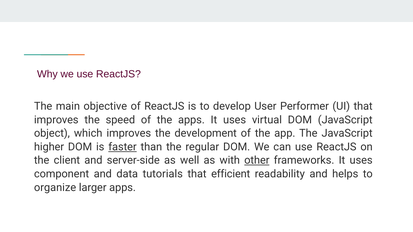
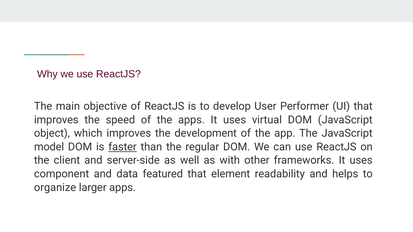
higher: higher -> model
other underline: present -> none
tutorials: tutorials -> featured
efficient: efficient -> element
